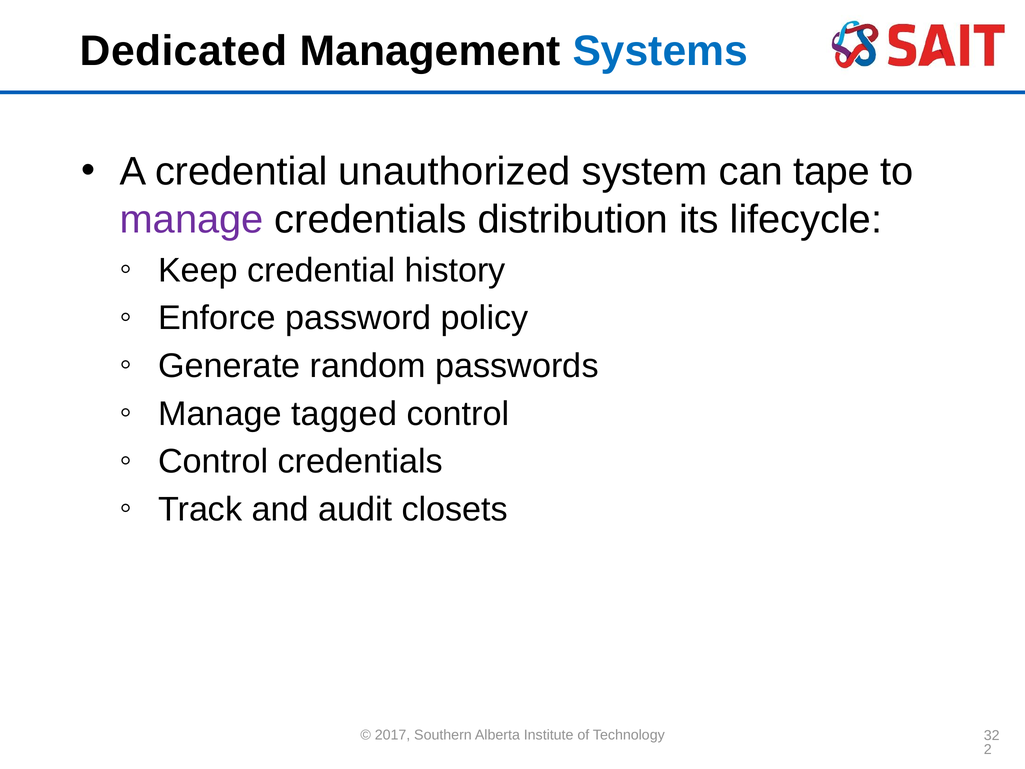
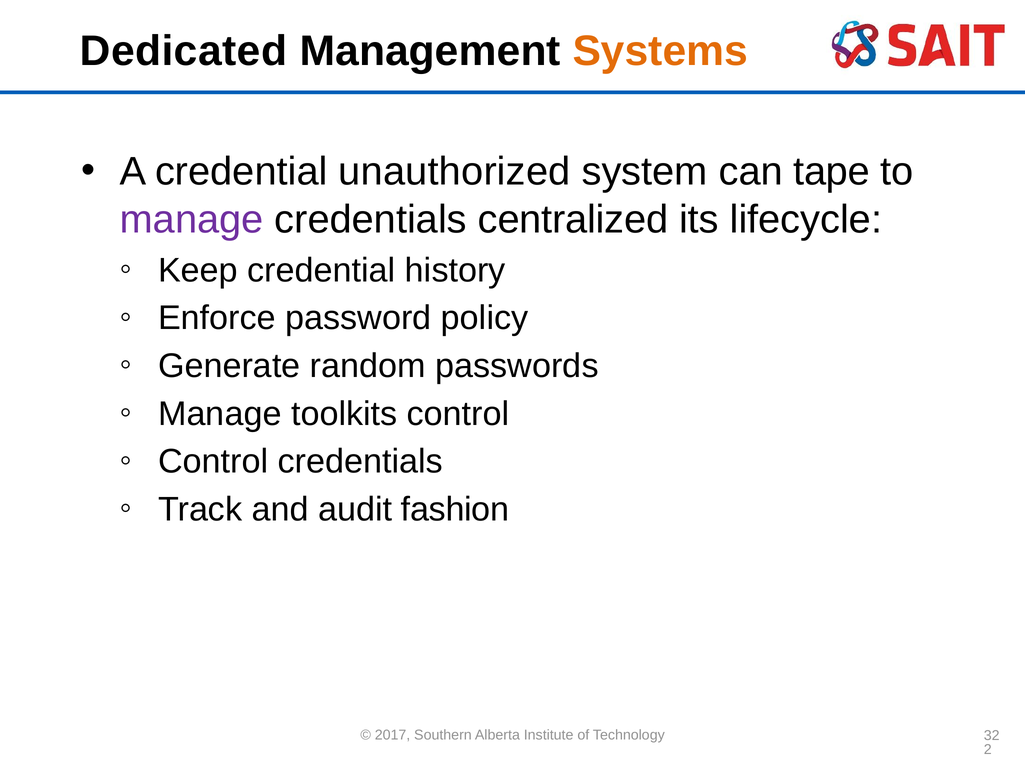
Systems colour: blue -> orange
distribution: distribution -> centralized
tagged: tagged -> toolkits
closets: closets -> fashion
